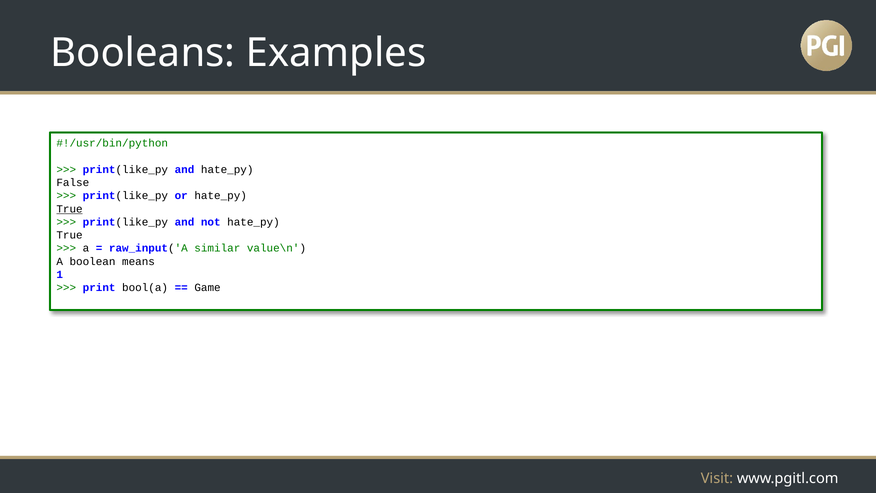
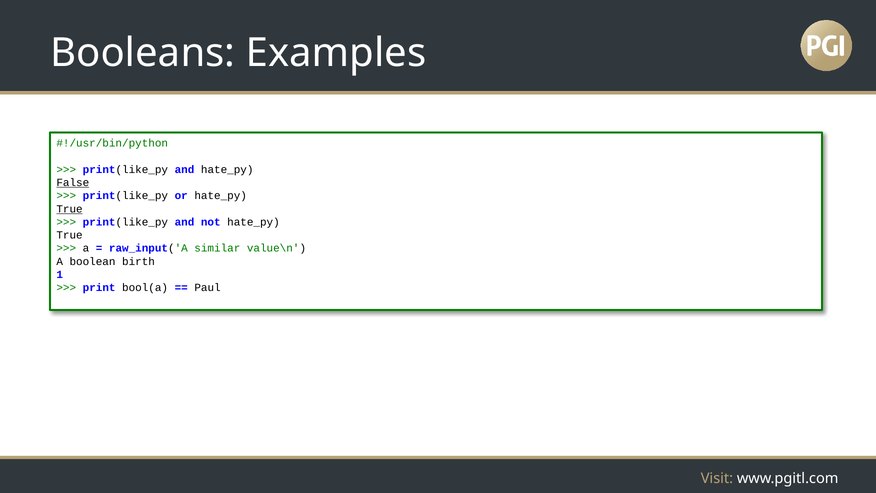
False underline: none -> present
means: means -> birth
Game: Game -> Paul
